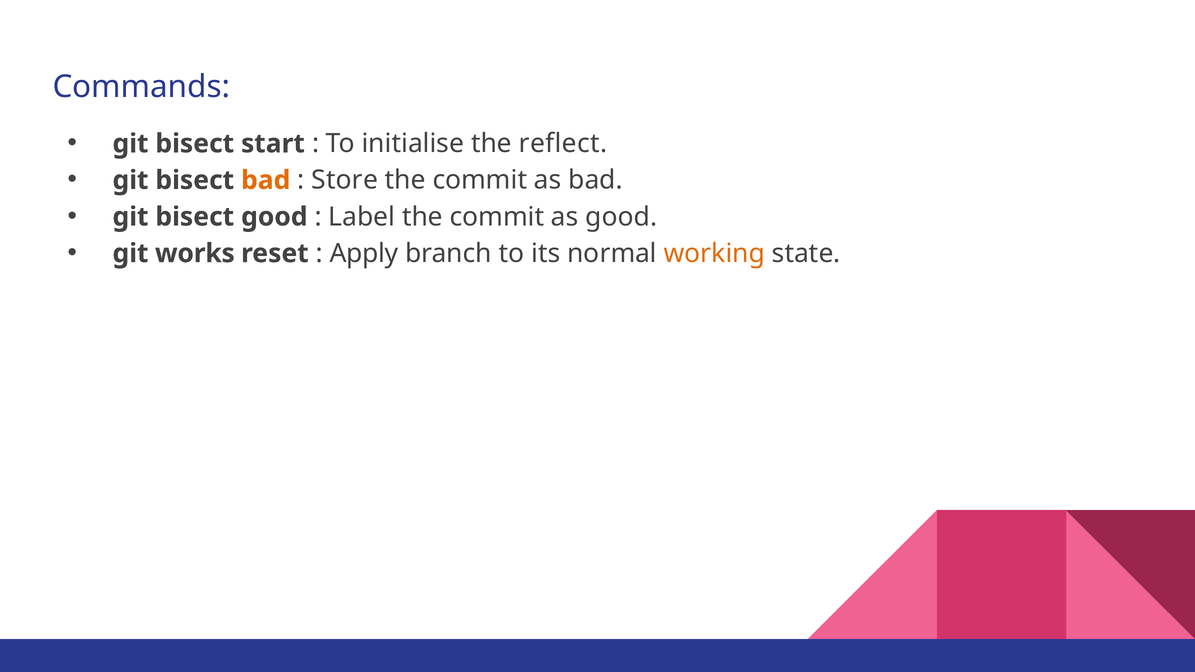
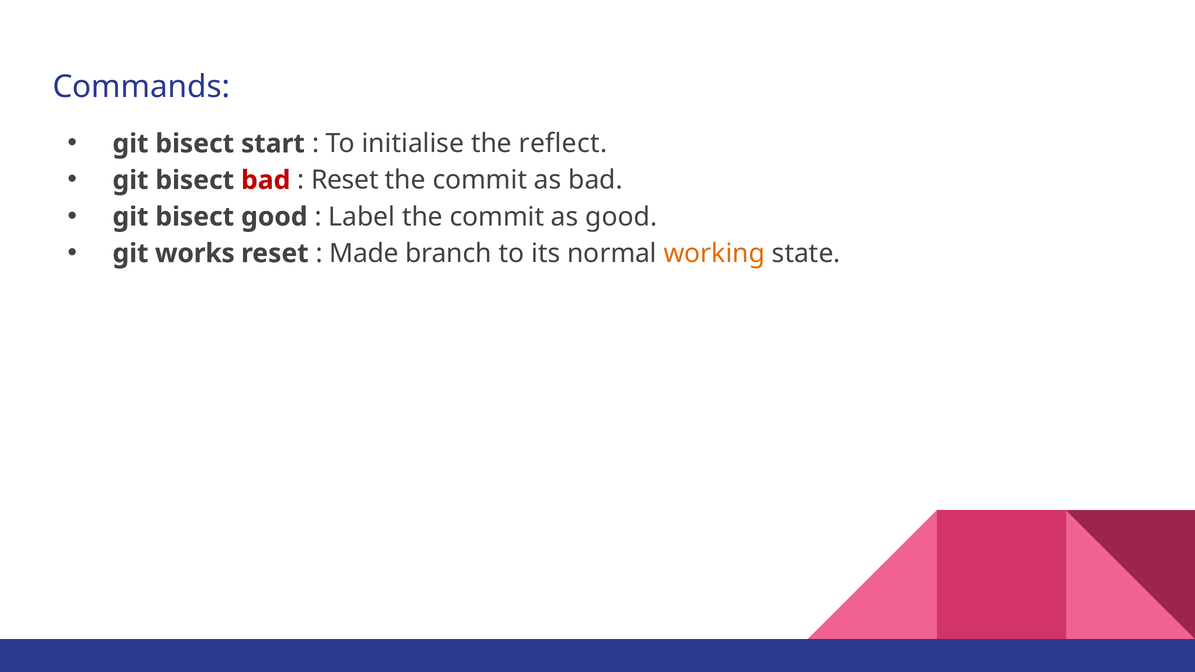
bad at (266, 180) colour: orange -> red
Store at (345, 180): Store -> Reset
Apply: Apply -> Made
